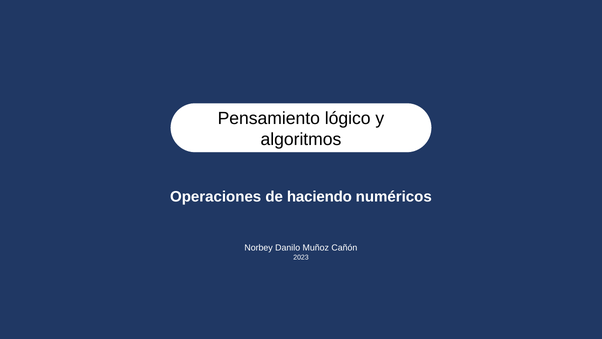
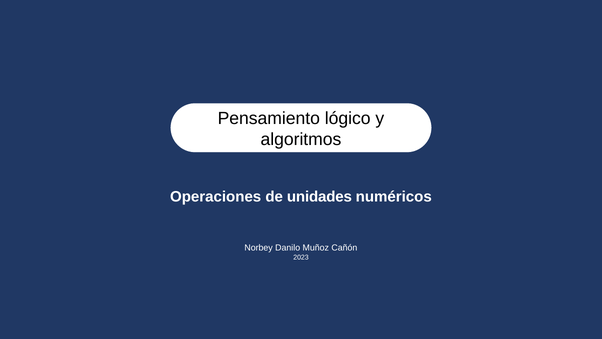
haciendo: haciendo -> unidades
